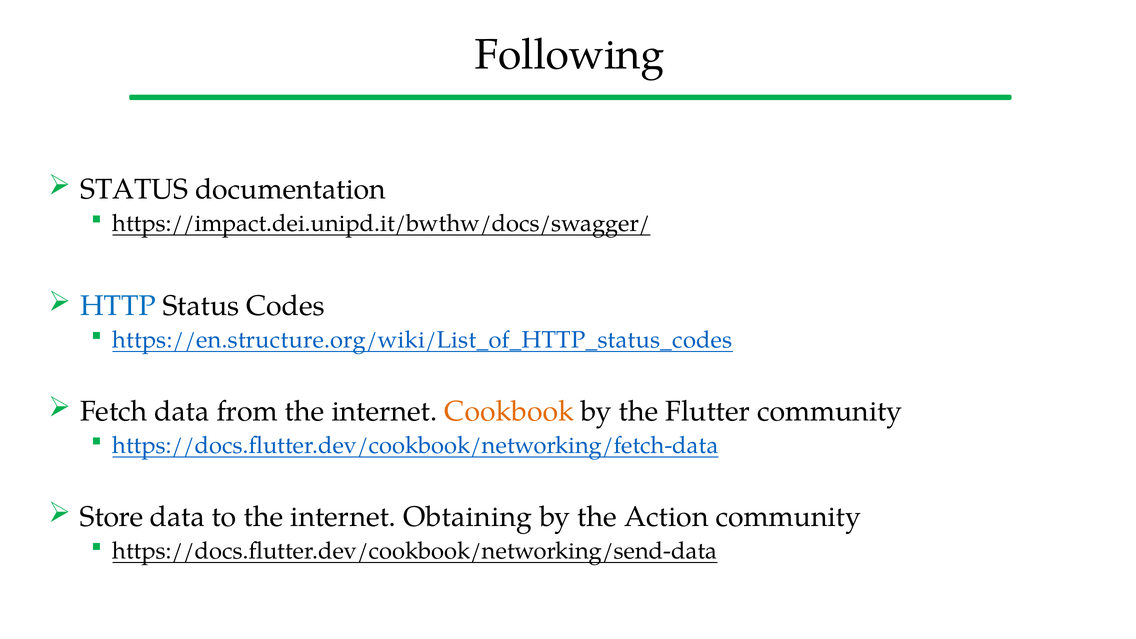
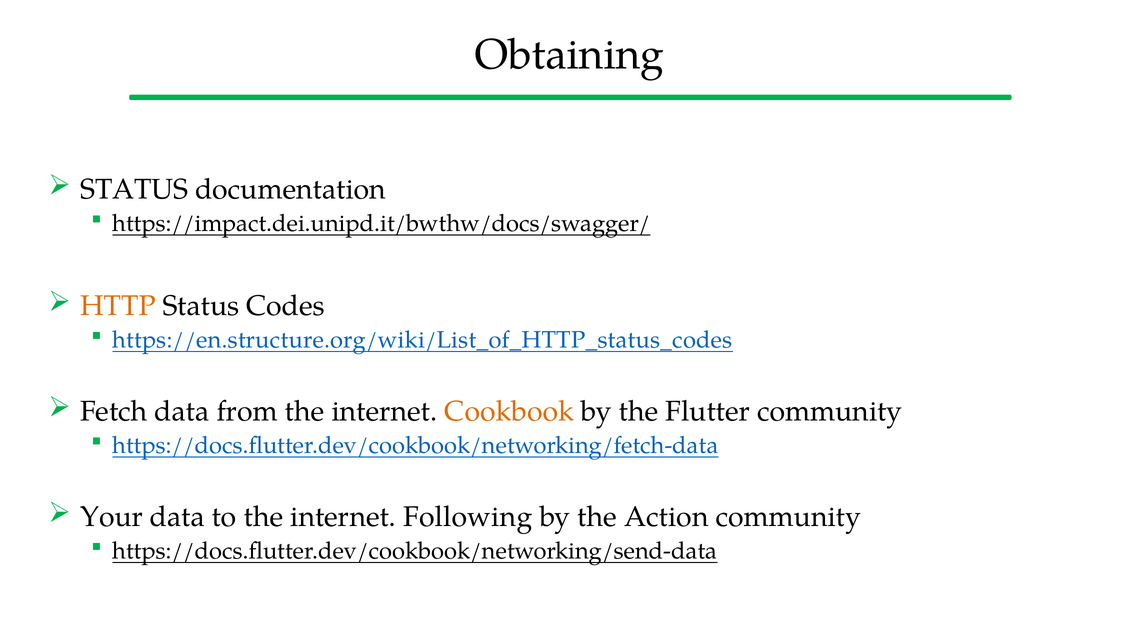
Following: Following -> Obtaining
HTTP colour: blue -> orange
Store: Store -> Your
Obtaining: Obtaining -> Following
